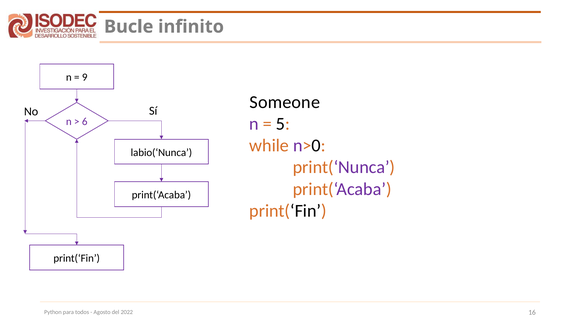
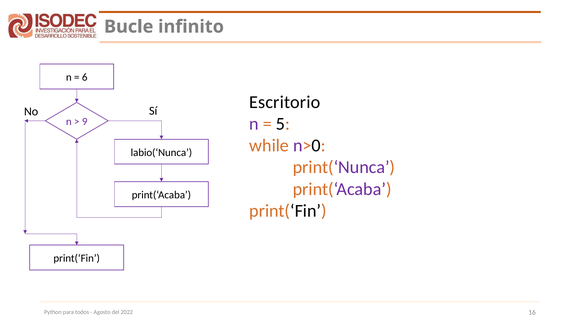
9: 9 -> 6
Someone: Someone -> Escritorio
6: 6 -> 9
